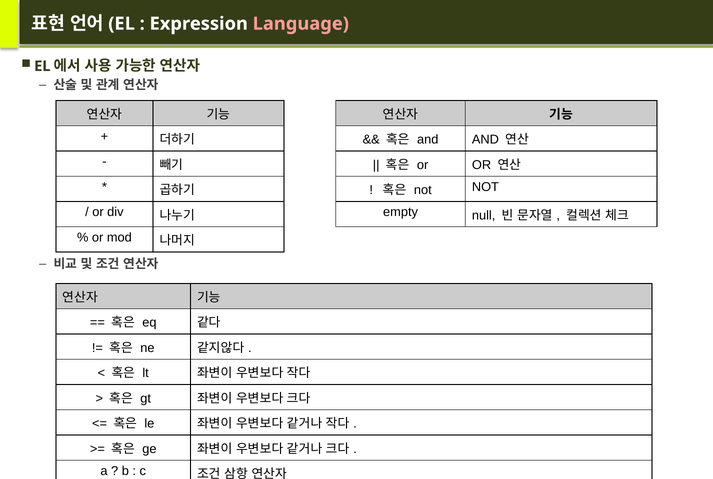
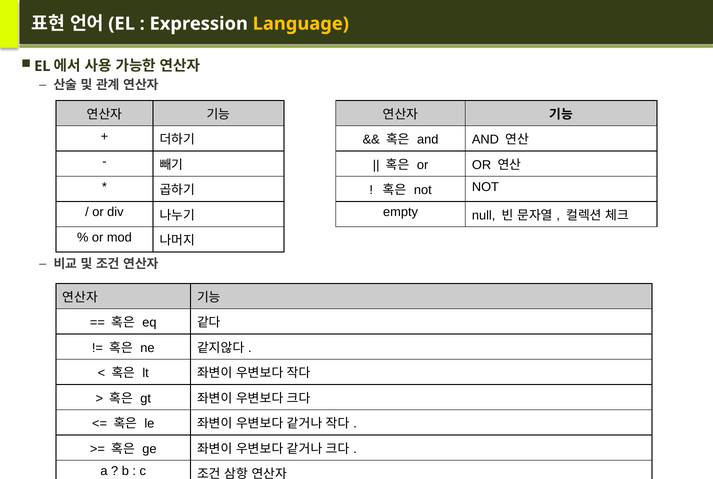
Language colour: pink -> yellow
